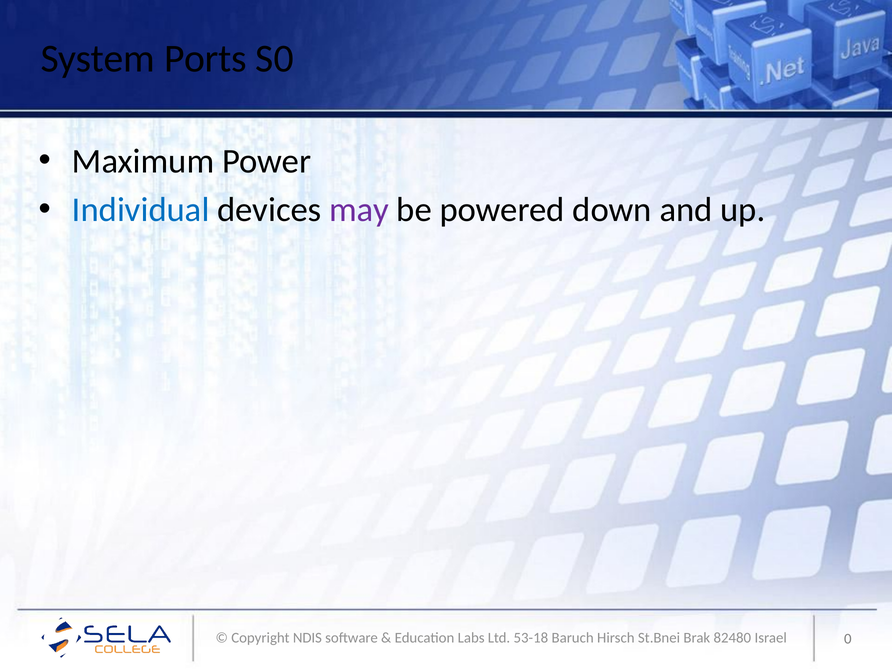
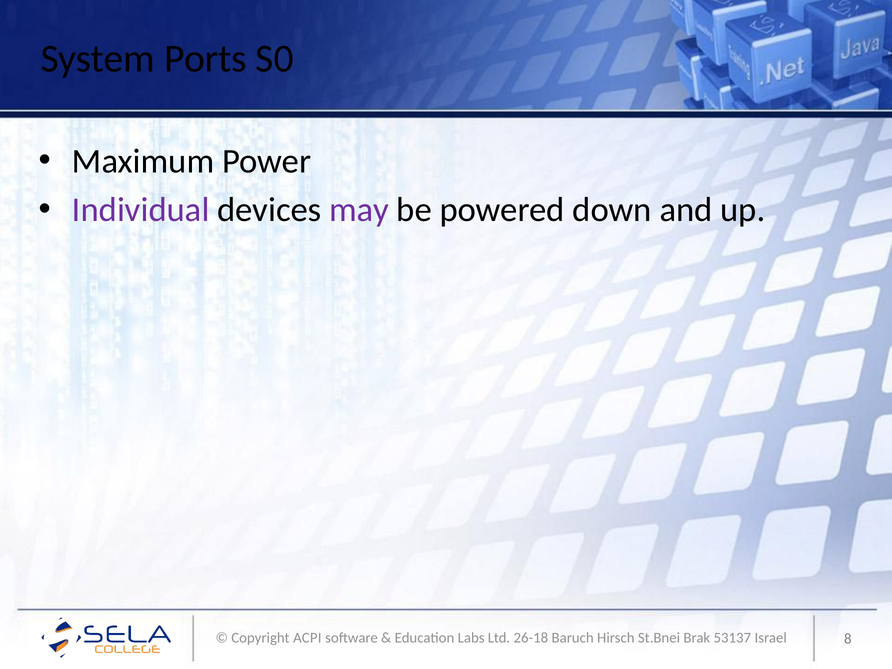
Individual colour: blue -> purple
NDIS: NDIS -> ACPI
53-18: 53-18 -> 26-18
82480: 82480 -> 53137
0: 0 -> 8
